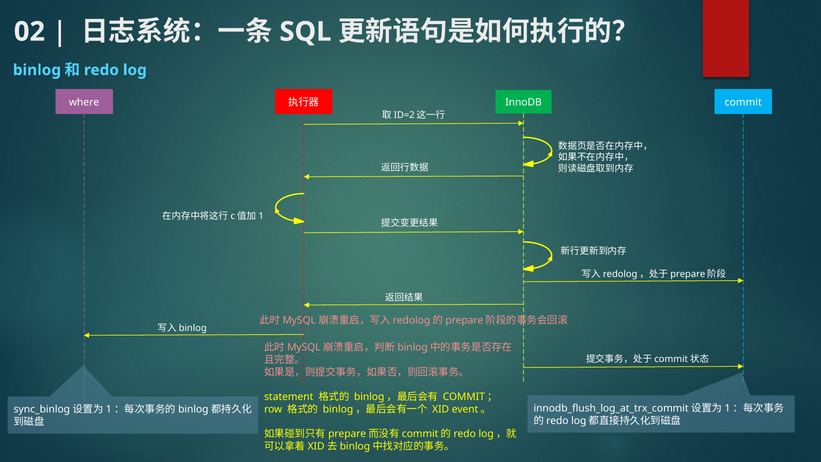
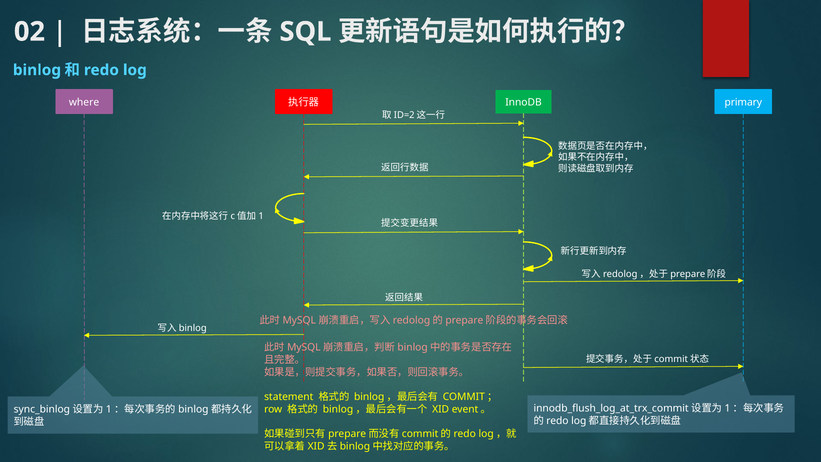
commit: commit -> primary
